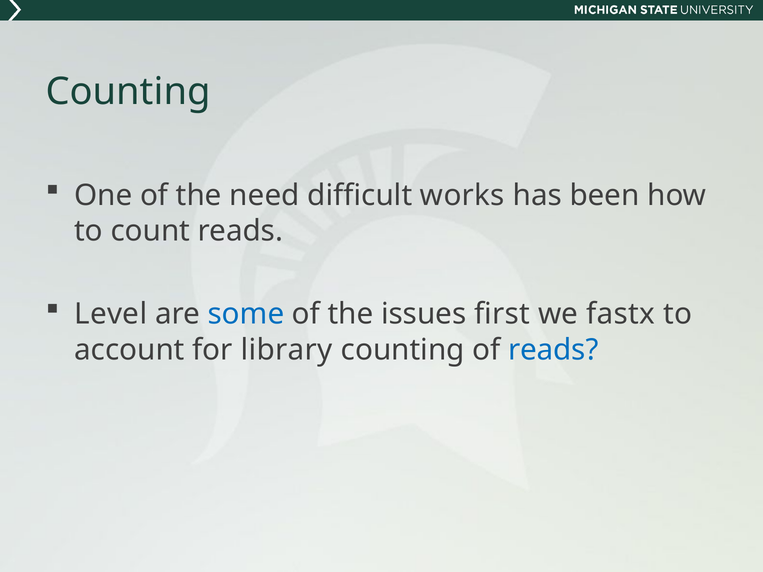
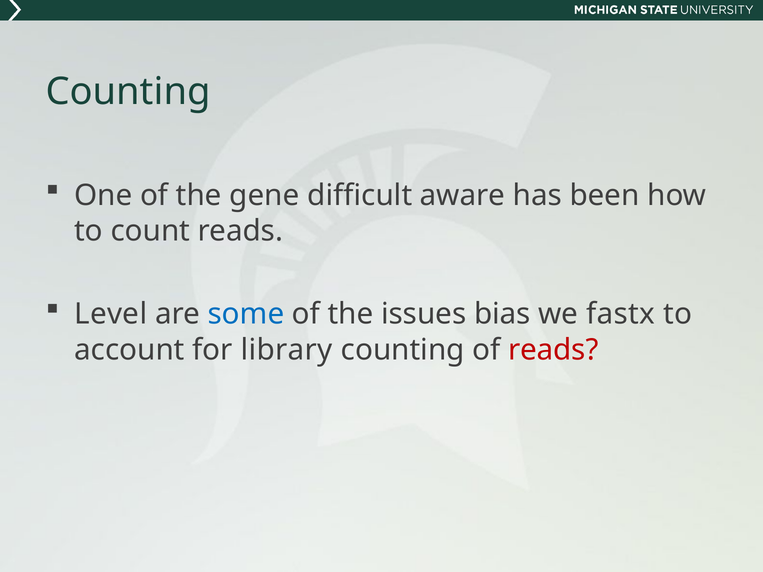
need: need -> gene
works: works -> aware
first: first -> bias
reads at (553, 350) colour: blue -> red
